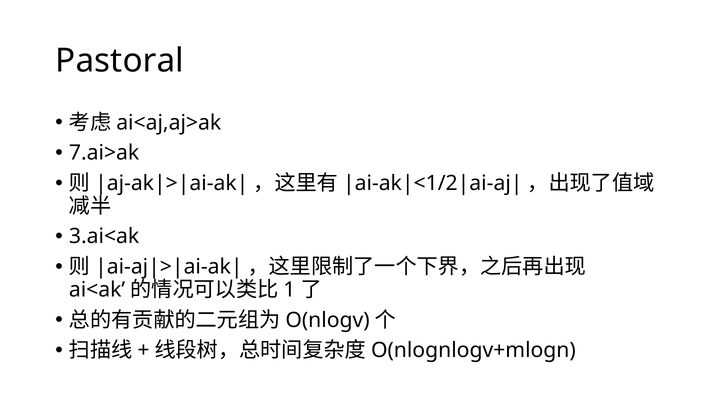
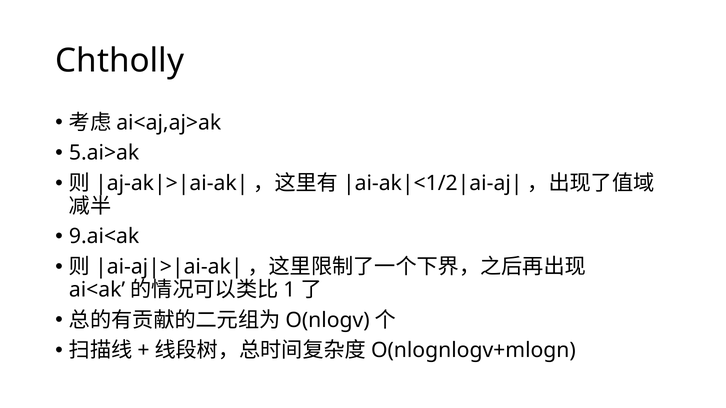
Pastoral: Pastoral -> Chtholly
7.ai>ak: 7.ai>ak -> 5.ai>ak
3.ai<ak: 3.ai<ak -> 9.ai<ak
